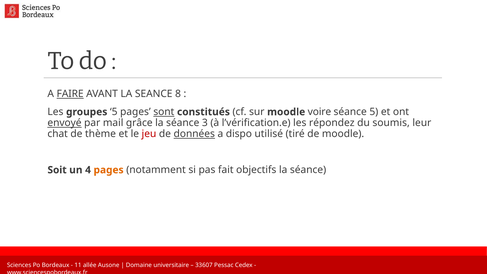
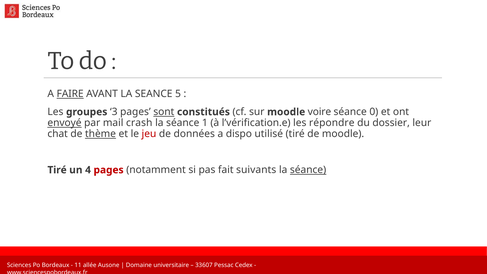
8: 8 -> 5
groupes 5: 5 -> 3
séance 5: 5 -> 0
grâce: grâce -> crash
3: 3 -> 1
répondez: répondez -> répondre
soumis: soumis -> dossier
thème underline: none -> present
données underline: present -> none
Soit at (57, 170): Soit -> Tiré
pages at (109, 170) colour: orange -> red
objectifs: objectifs -> suivants
séance at (308, 170) underline: none -> present
